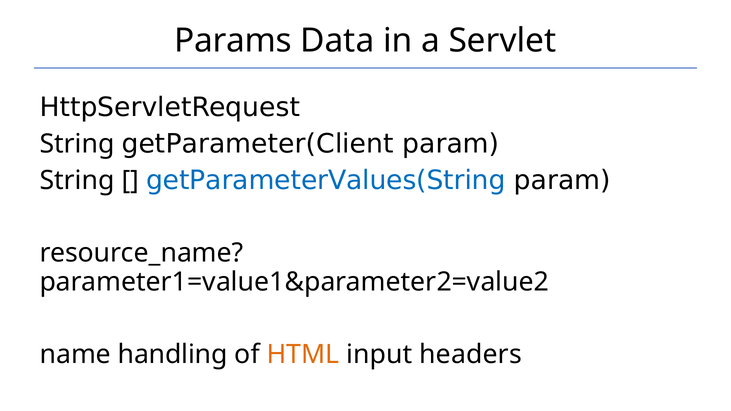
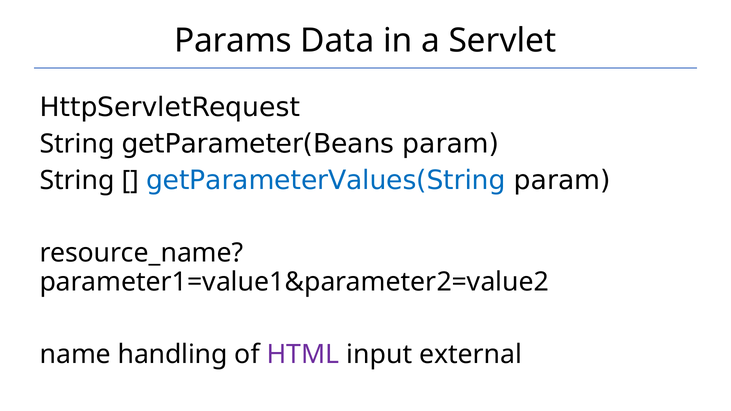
getParameter(Client: getParameter(Client -> getParameter(Beans
HTML colour: orange -> purple
headers: headers -> external
